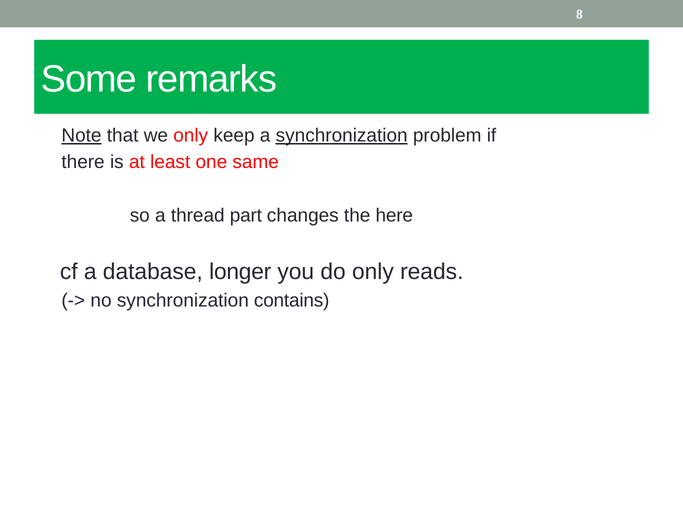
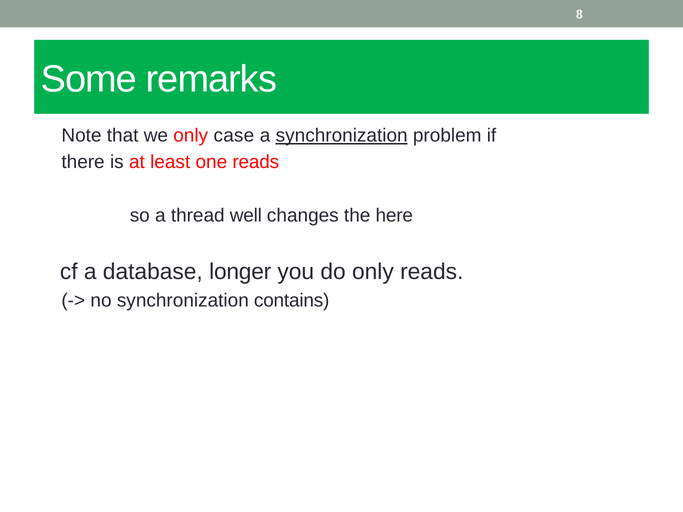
Note underline: present -> none
keep: keep -> case
one same: same -> reads
part: part -> well
